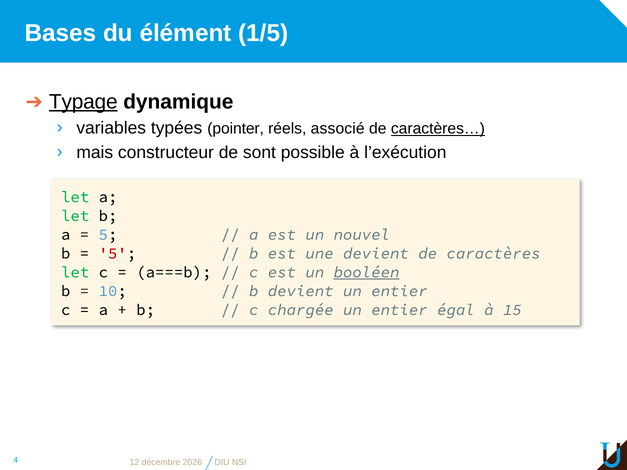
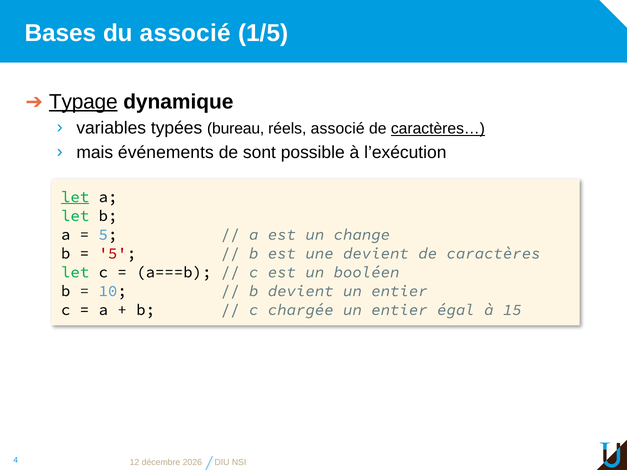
du élément: élément -> associé
pointer: pointer -> bureau
constructeur: constructeur -> événements
let at (75, 197) underline: none -> present
nouvel: nouvel -> change
booléen underline: present -> none
